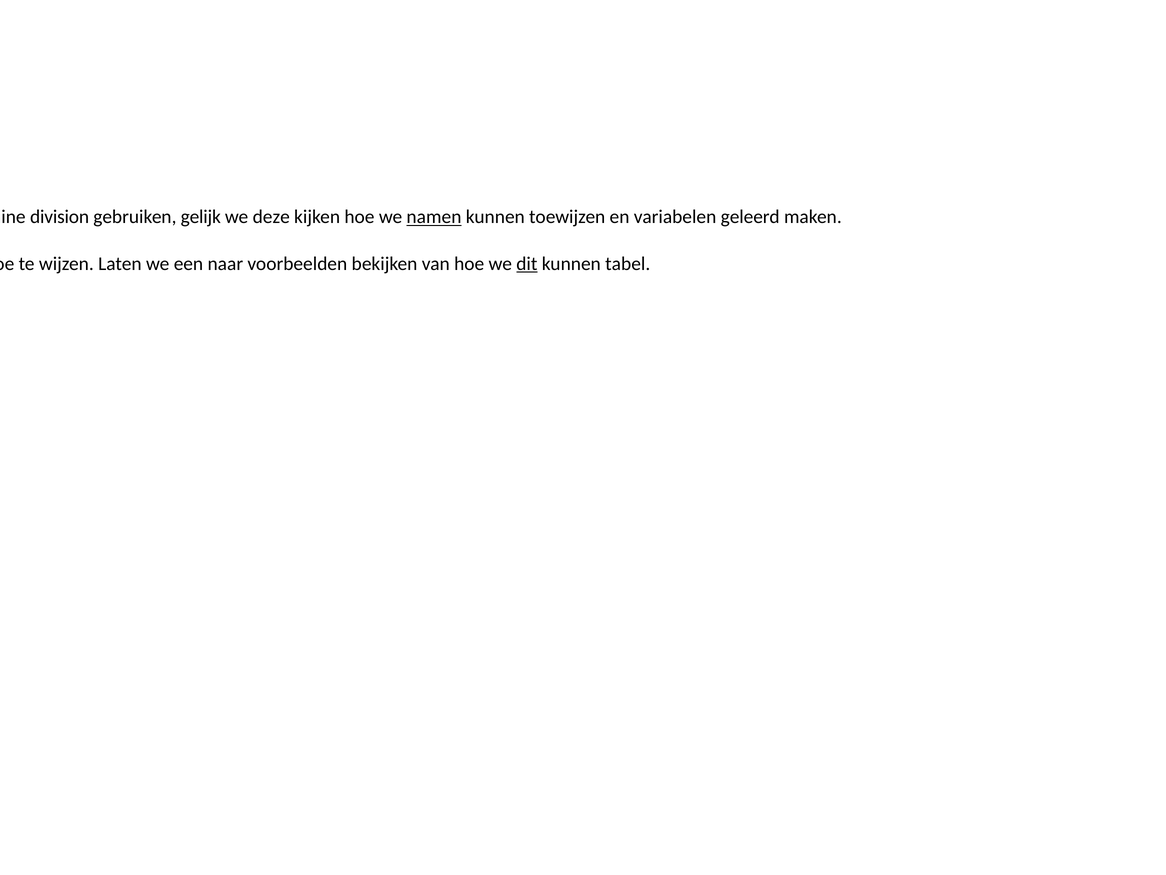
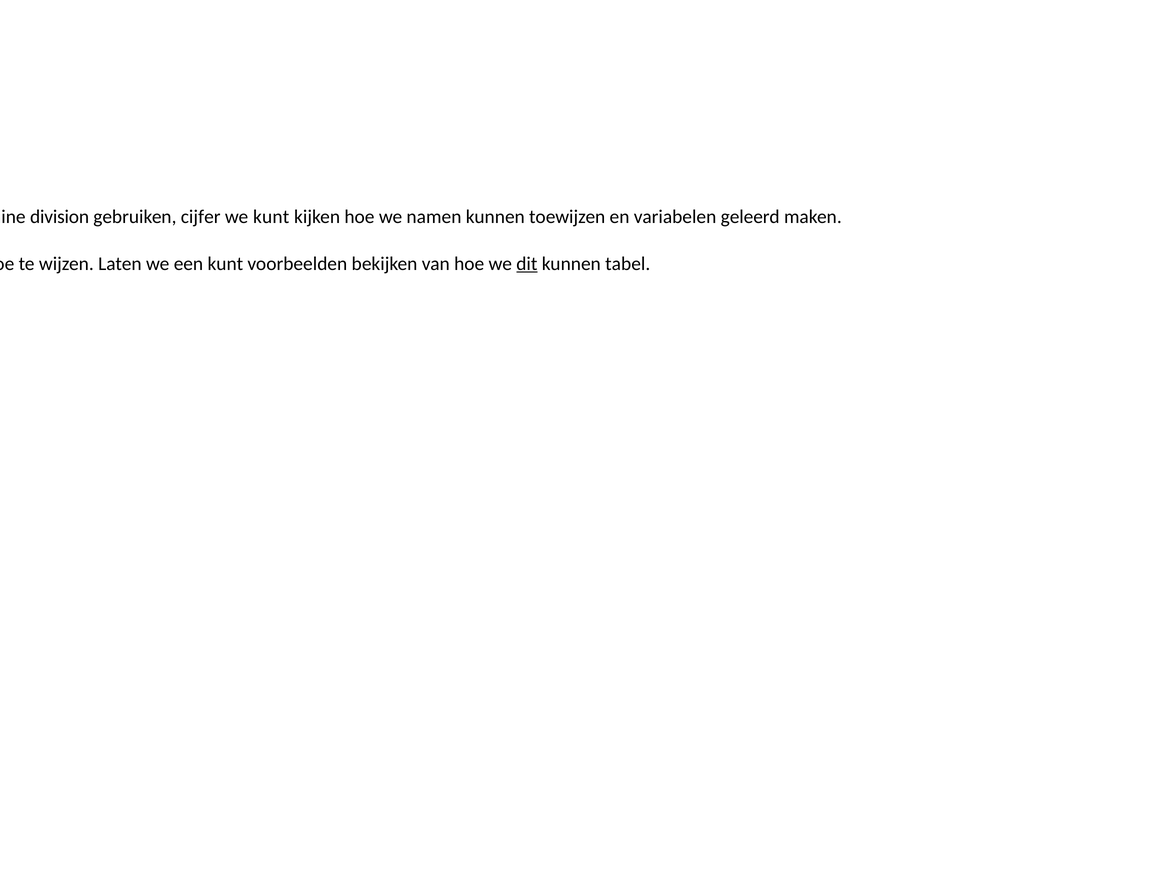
gelijk: gelijk -> cijfer
we deze: deze -> kunt
namen underline: present -> none
een naar: naar -> kunt
